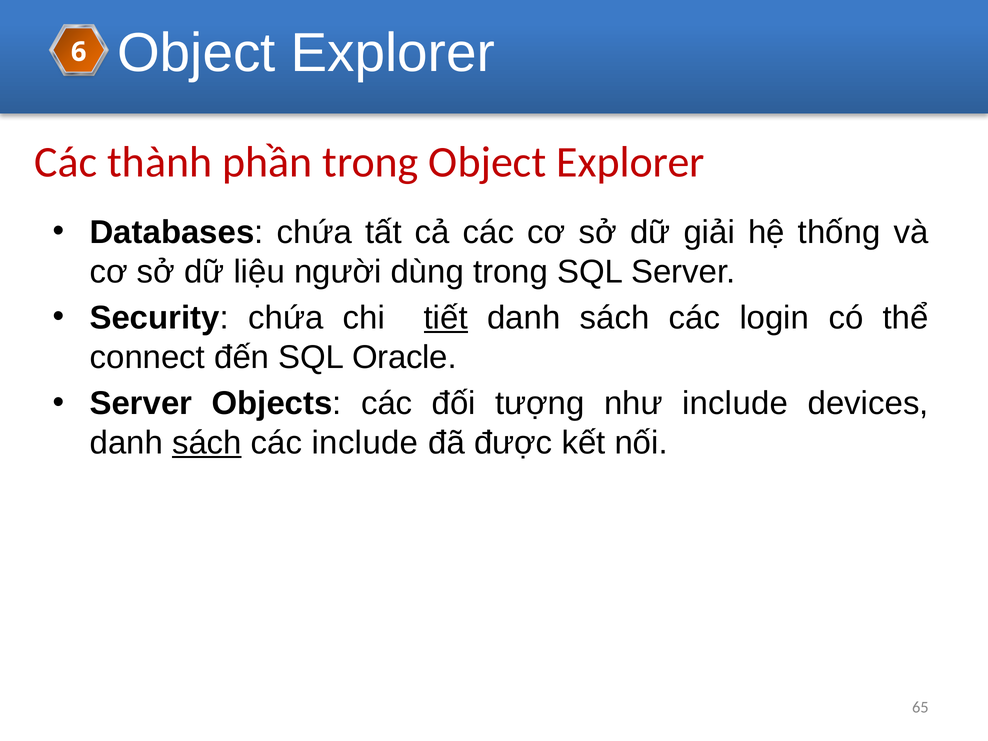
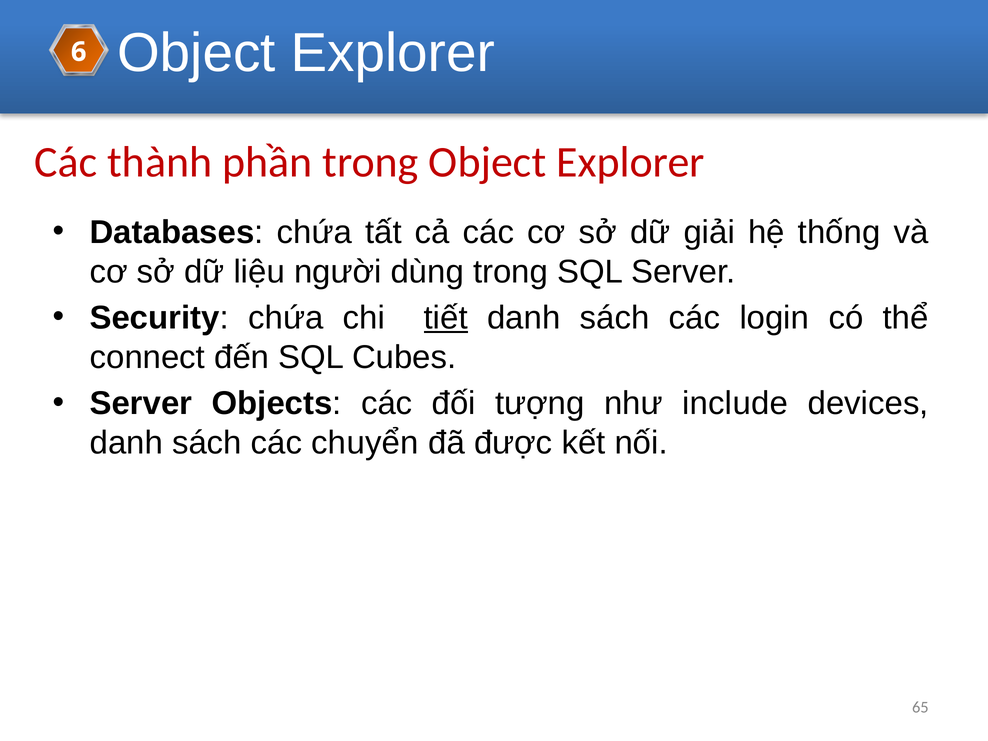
Oracle: Oracle -> Cubes
sách at (207, 443) underline: present -> none
các include: include -> chuyển
